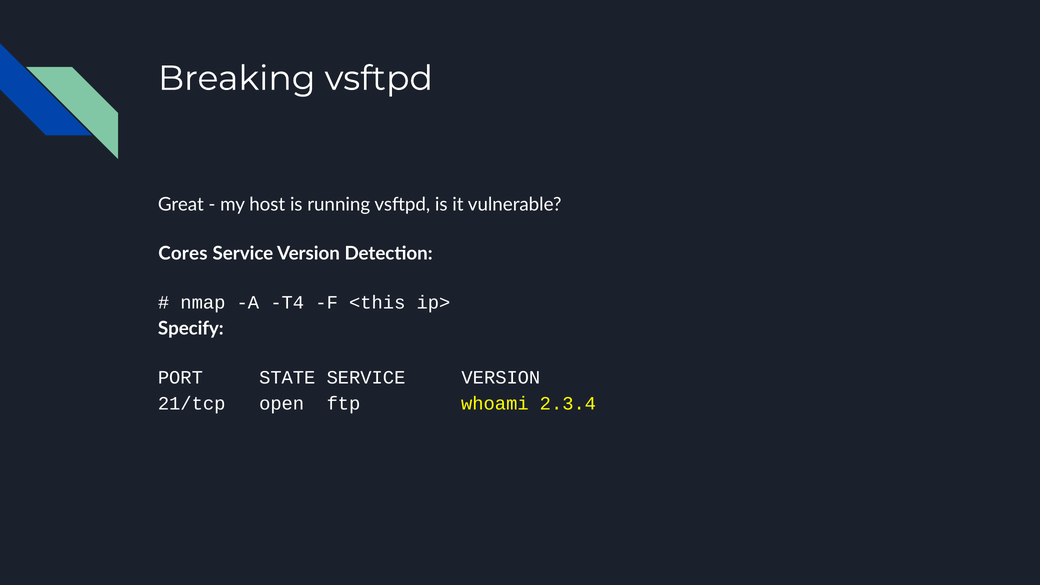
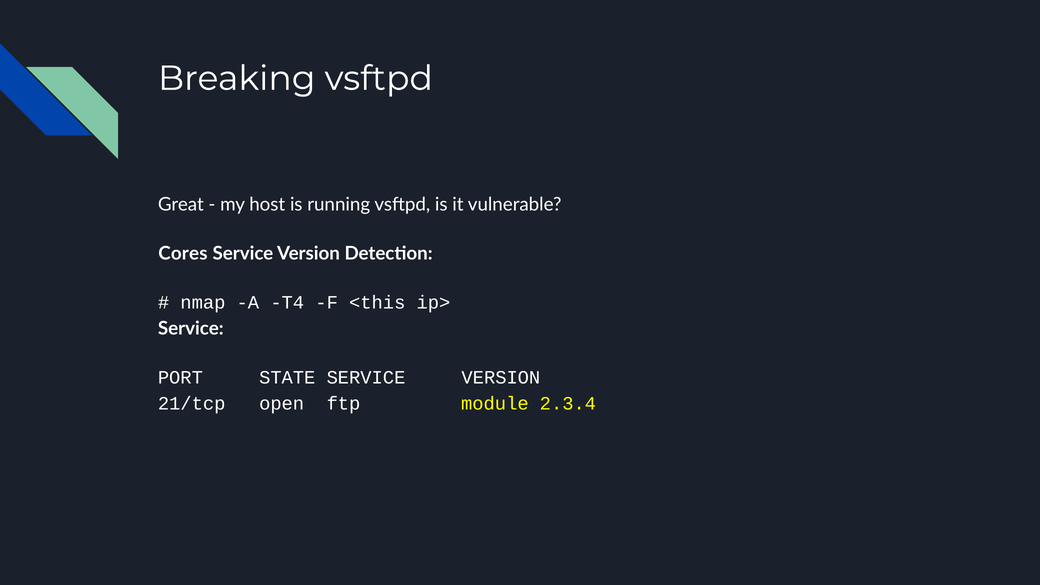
Specify at (191, 329): Specify -> Service
whoami: whoami -> module
